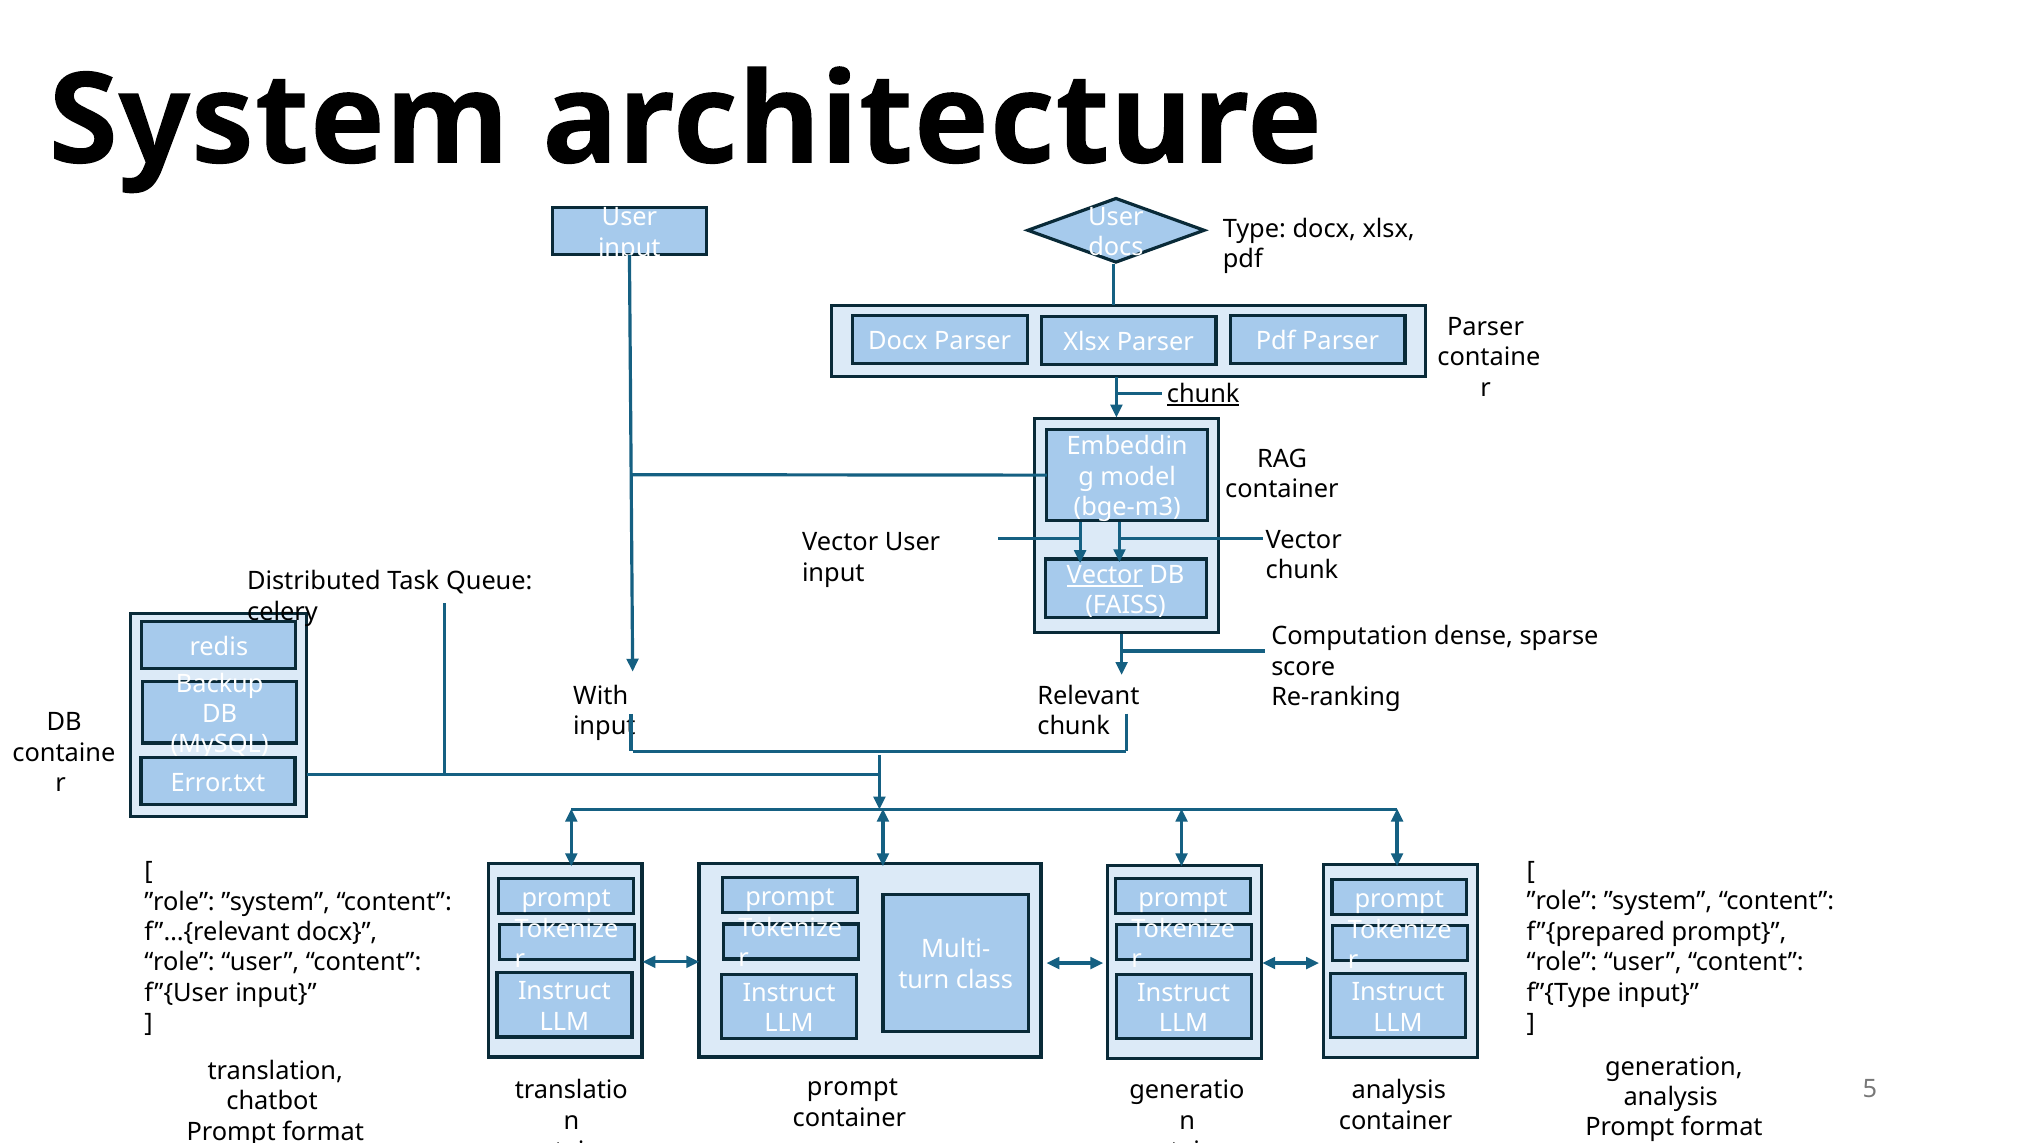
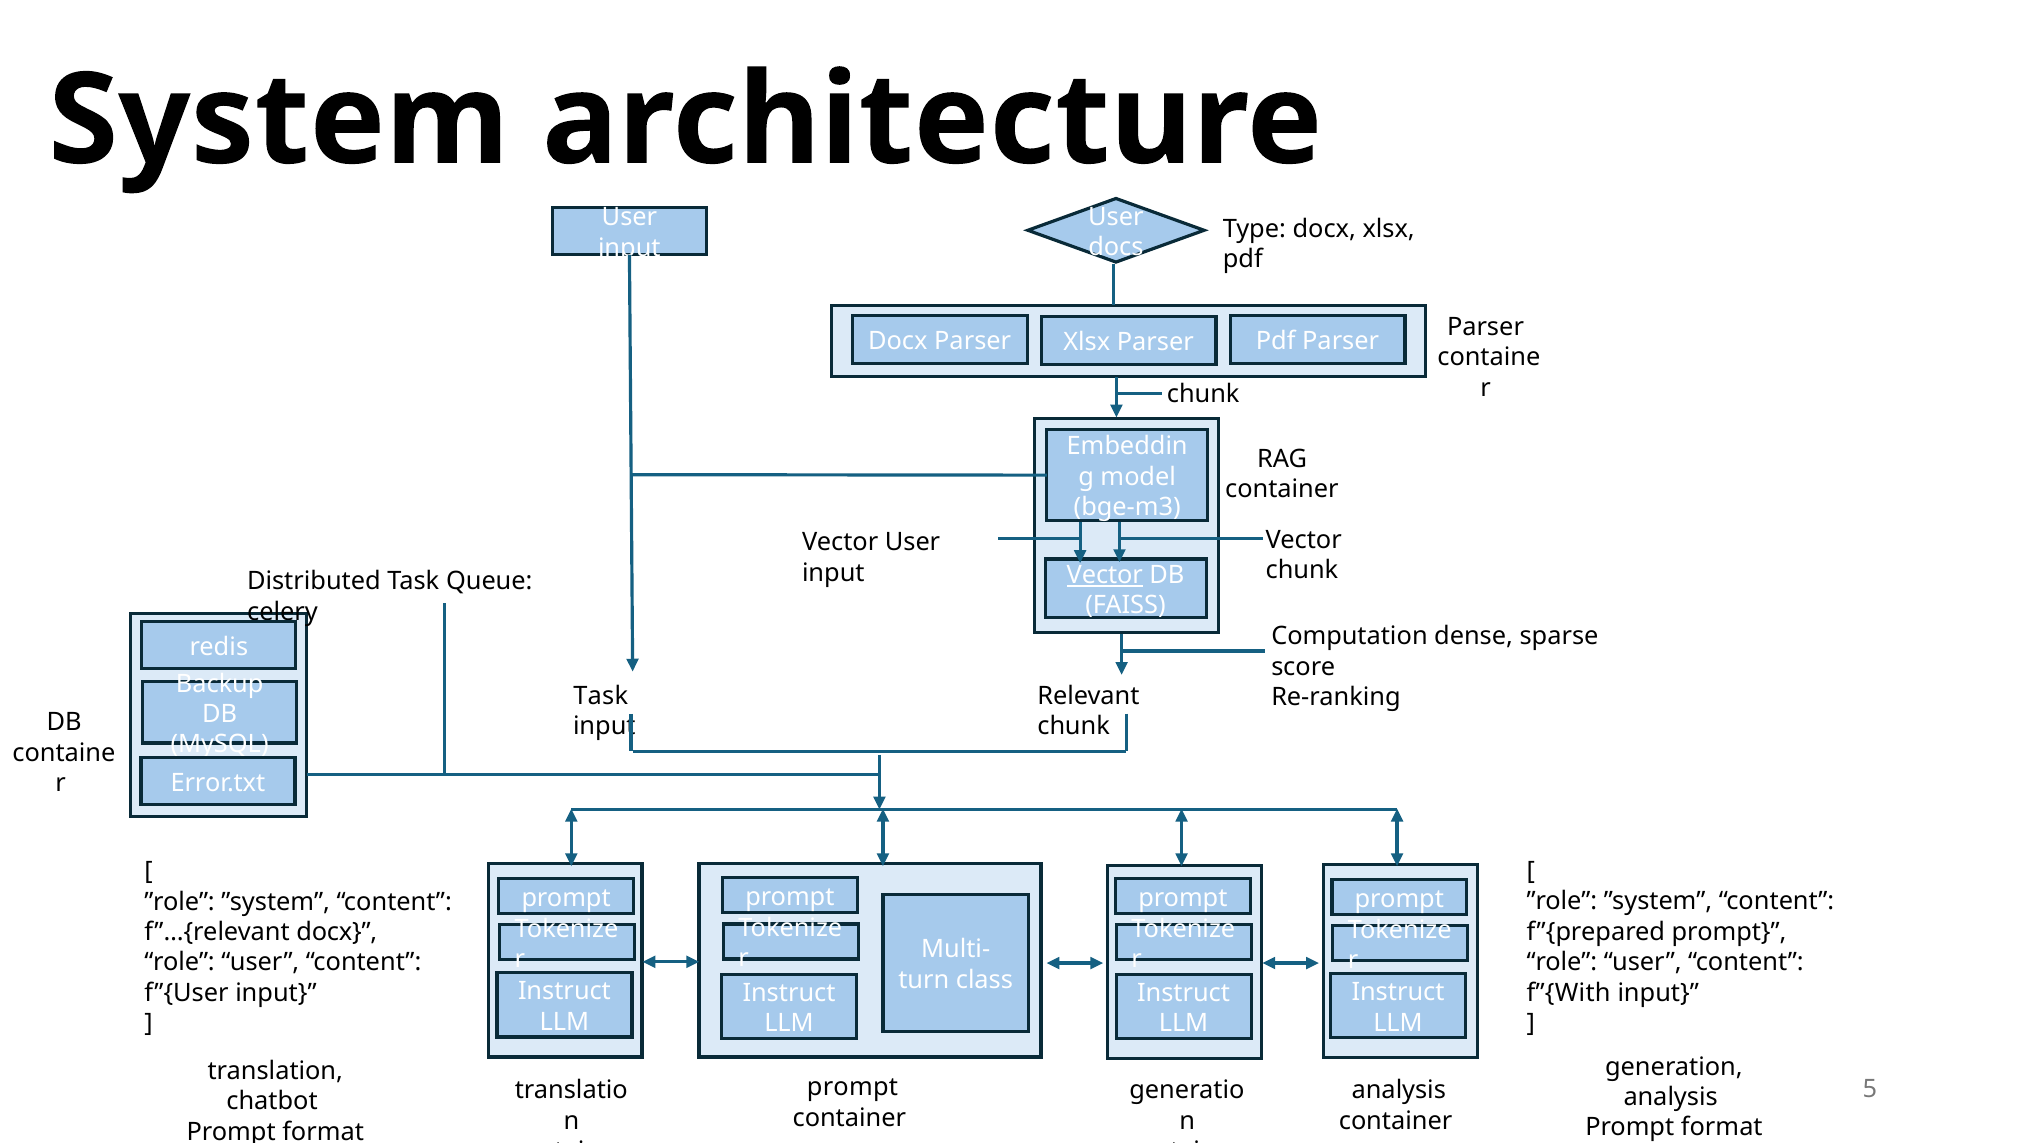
chunk at (1203, 394) underline: present -> none
With at (601, 696): With -> Task
f”{Type: f”{Type -> f”{With
